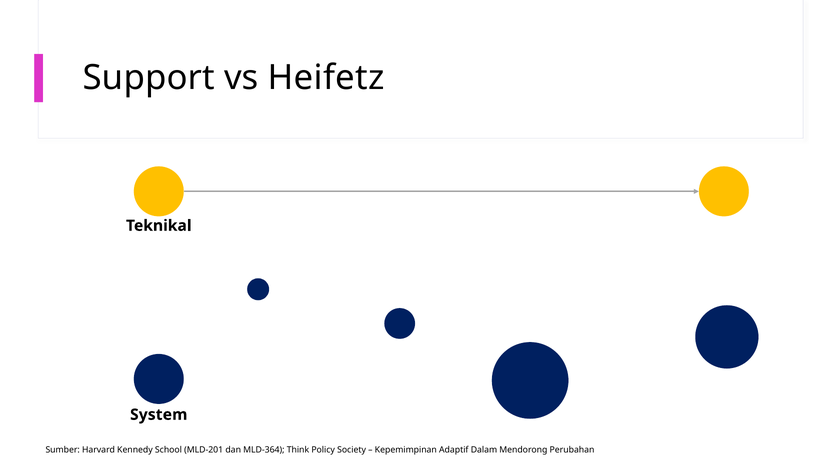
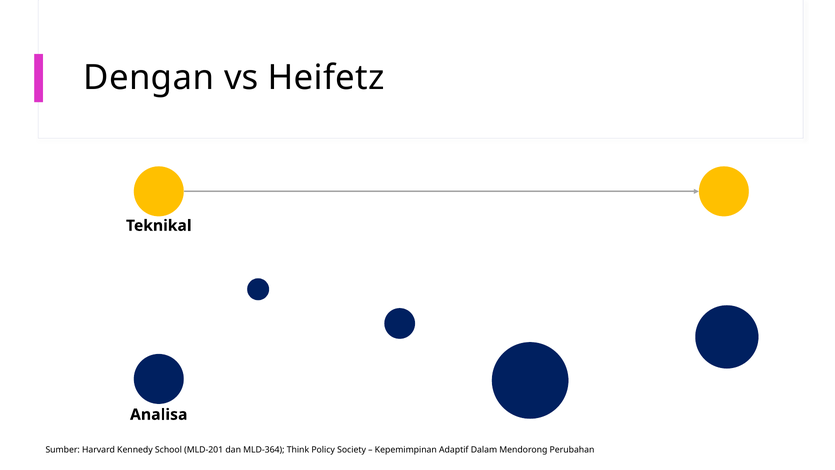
Support: Support -> Dengan
System: System -> Analisa
